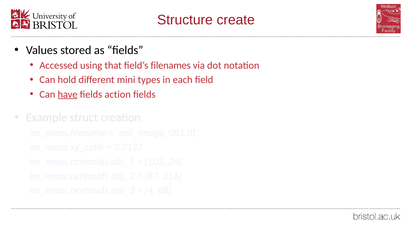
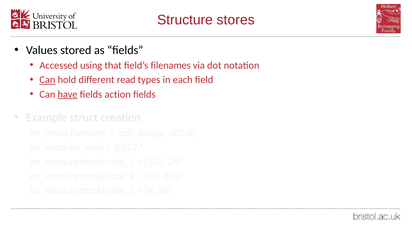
create: create -> stores
Can at (47, 80) underline: none -> present
mini: mini -> read
